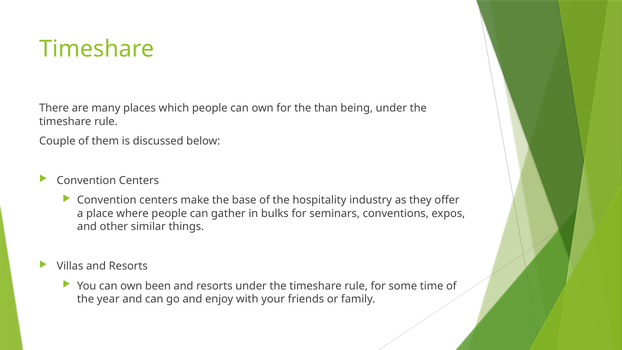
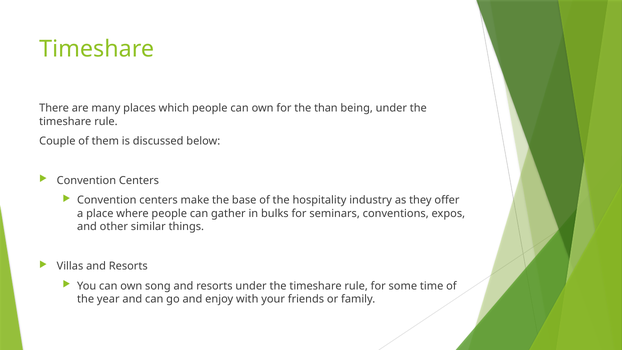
been: been -> song
